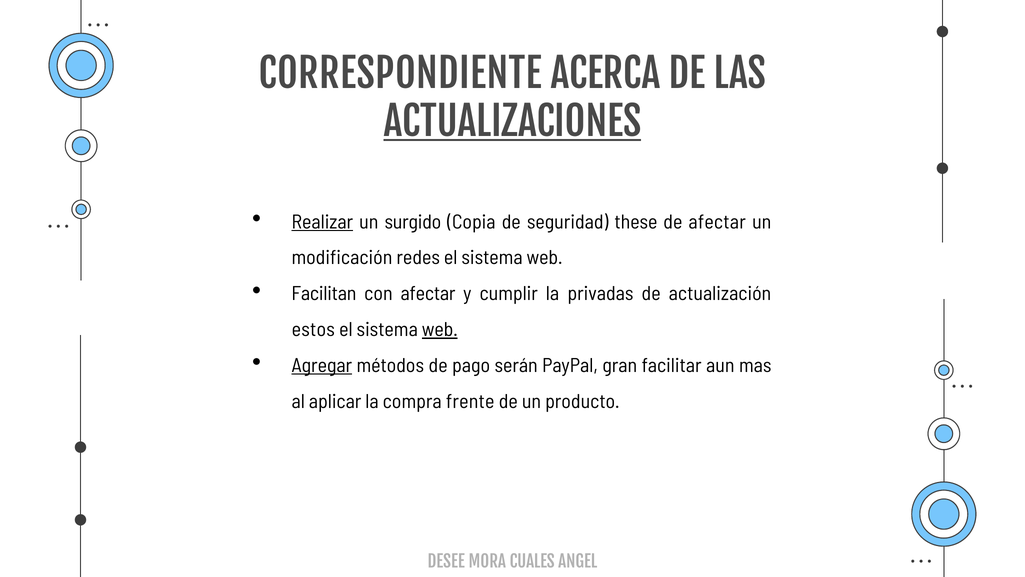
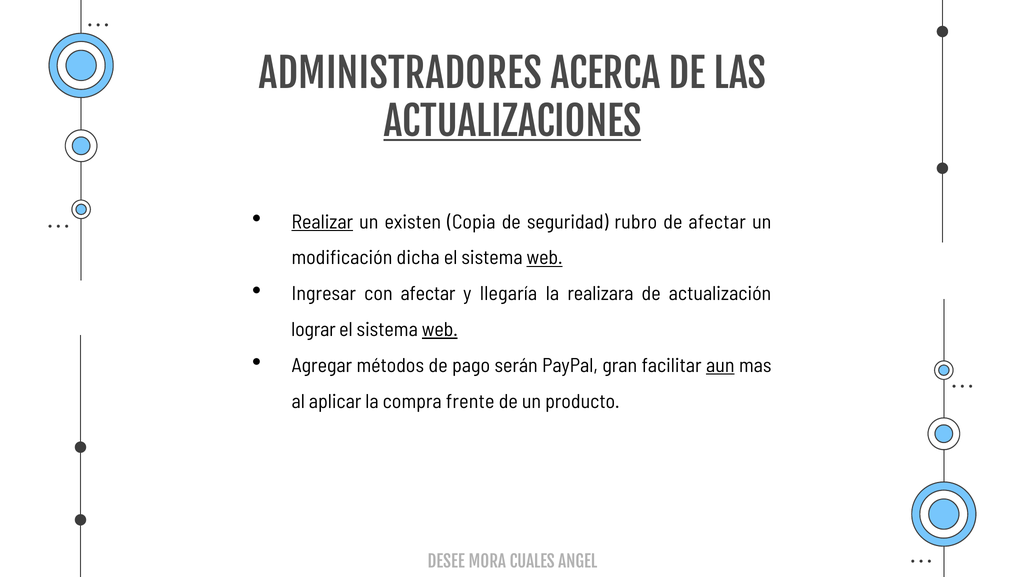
CORRESPONDIENTE: CORRESPONDIENTE -> ADMINISTRADORES
surgido: surgido -> existen
these: these -> rubro
redes: redes -> dicha
web at (545, 258) underline: none -> present
Facilitan: Facilitan -> Ingresar
cumplir: cumplir -> llegaría
privadas: privadas -> realizara
estos: estos -> lograr
Agregar underline: present -> none
aun underline: none -> present
